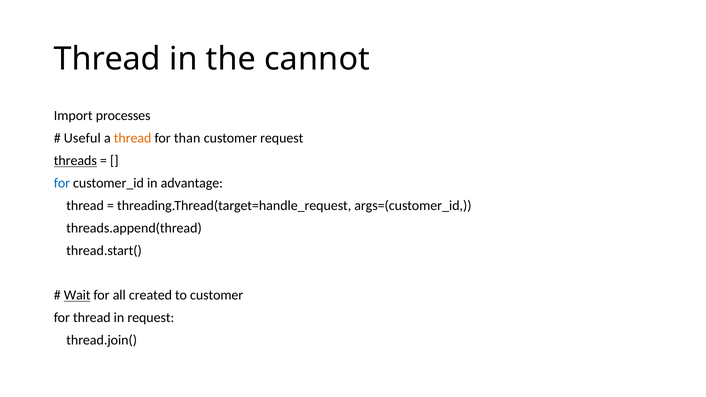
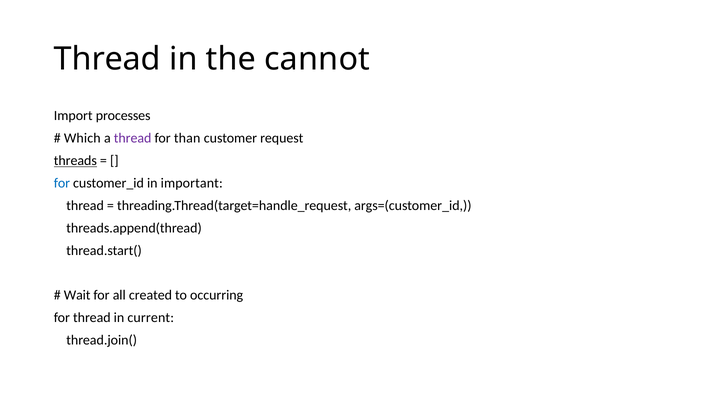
Useful: Useful -> Which
thread at (133, 138) colour: orange -> purple
advantage: advantage -> important
Wait underline: present -> none
to customer: customer -> occurring
in request: request -> current
